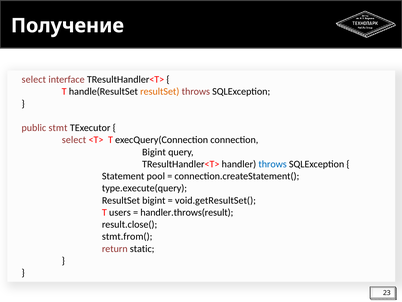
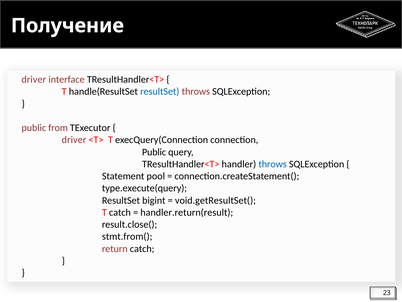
select at (34, 79): select -> driver
resultSet at (160, 92) colour: orange -> blue
stmt: stmt -> from
select at (74, 140): select -> driver
Bigint at (154, 152): Bigint -> Public
T users: users -> catch
handler.throws(result: handler.throws(result -> handler.return(result
return static: static -> catch
